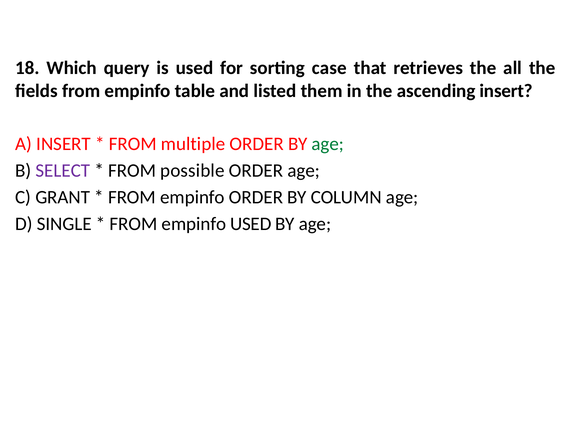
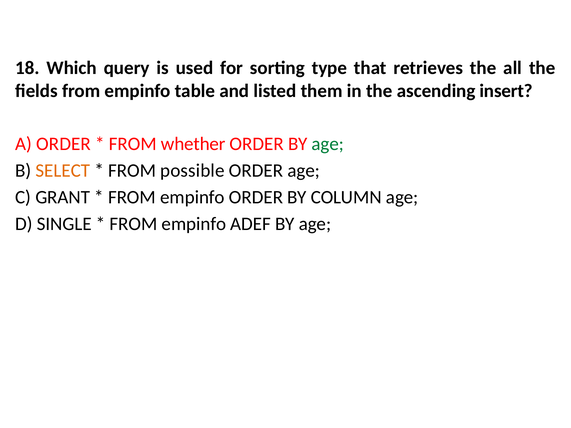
case: case -> type
A INSERT: INSERT -> ORDER
multiple: multiple -> whether
SELECT colour: purple -> orange
empinfo USED: USED -> ADEF
